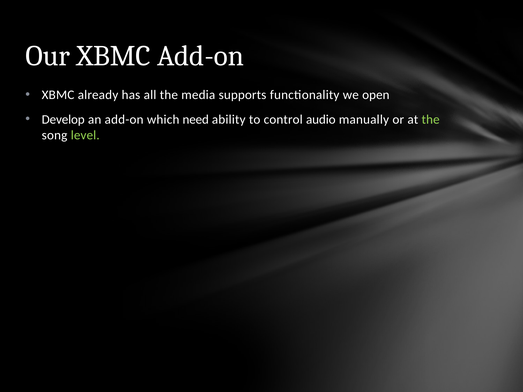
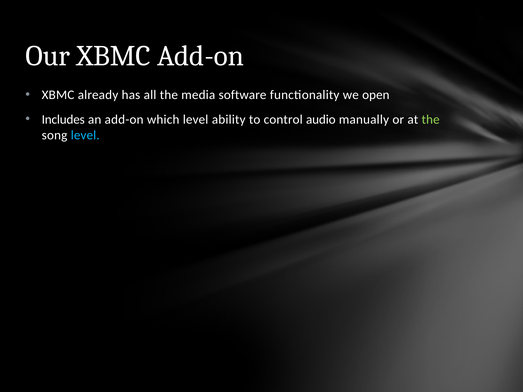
supports: supports -> software
Develop: Develop -> Includes
which need: need -> level
level at (85, 135) colour: light green -> light blue
